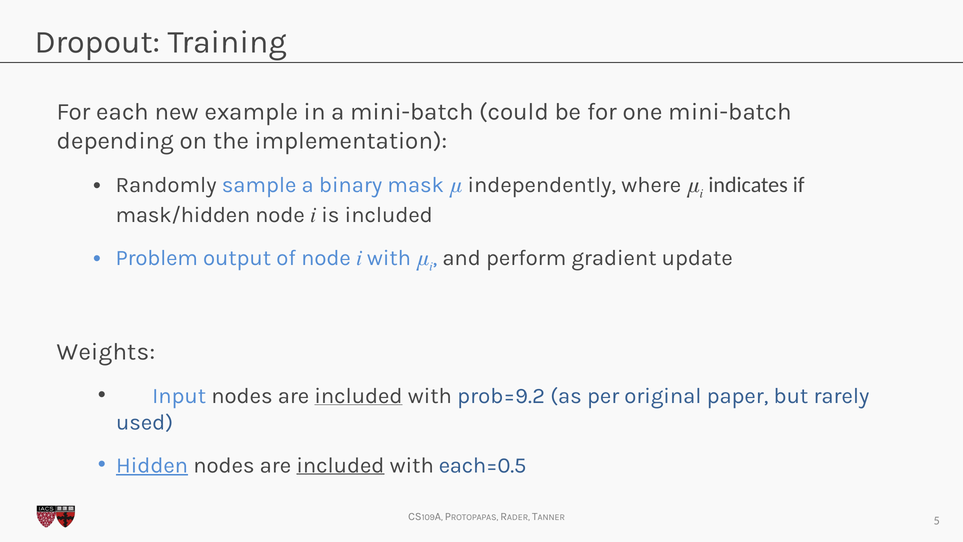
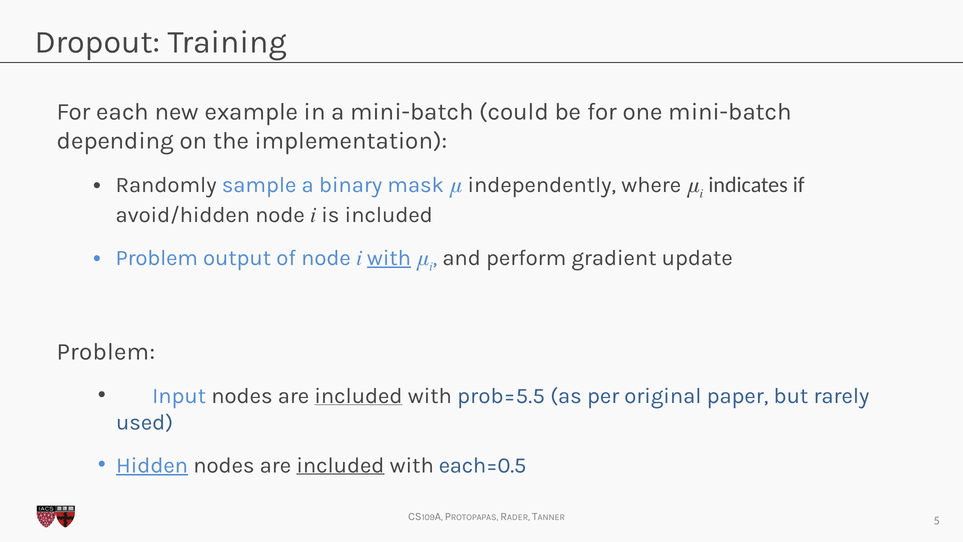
mask/hidden: mask/hidden -> avoid/hidden
with at (389, 258) underline: none -> present
Weights at (106, 352): Weights -> Problem
prob=9.2: prob=9.2 -> prob=5.5
